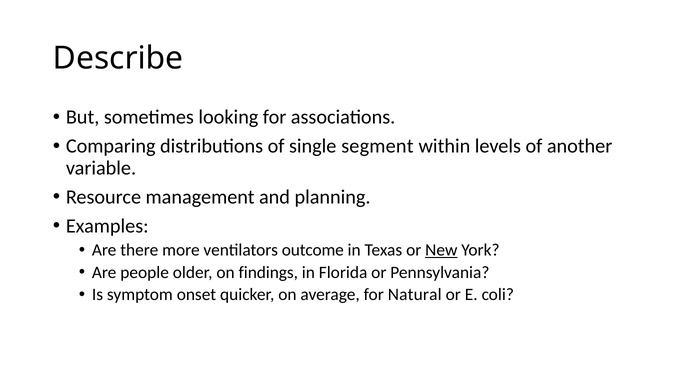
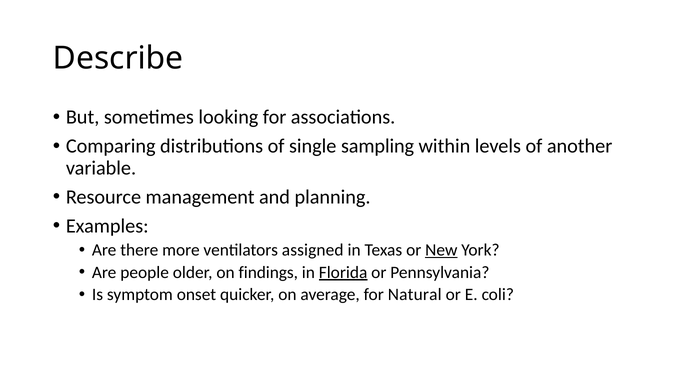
segment: segment -> sampling
outcome: outcome -> assigned
Florida underline: none -> present
